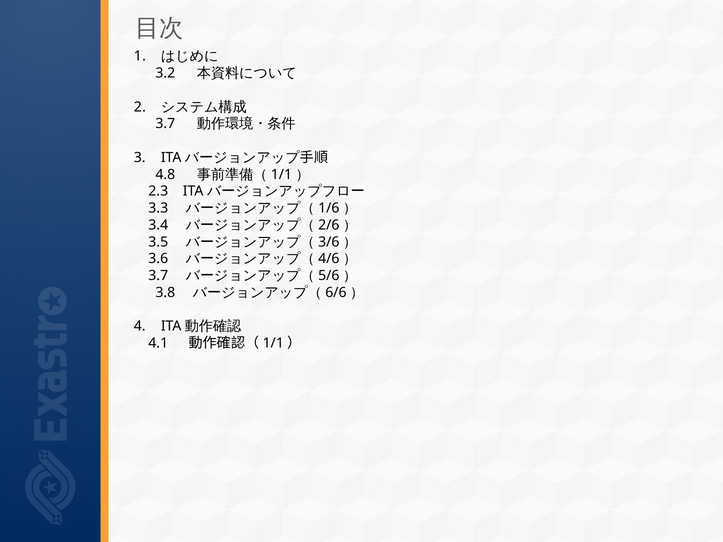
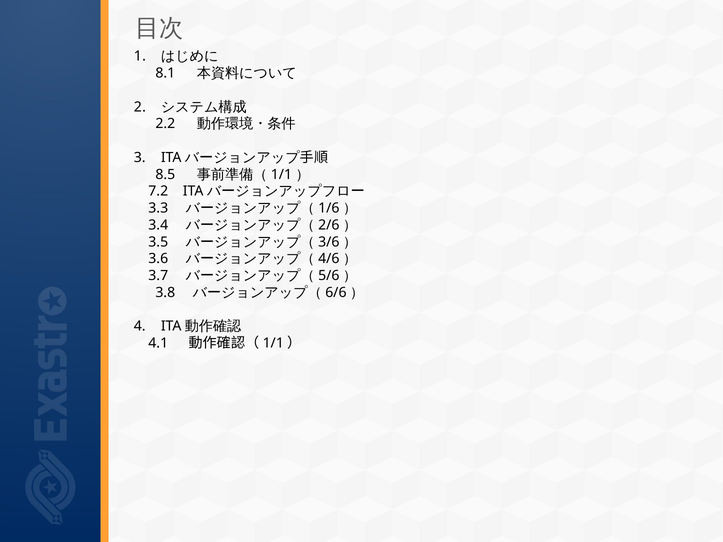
3.2: 3.2 -> 8.1
3.7 at (165, 124): 3.7 -> 2.2
4.8: 4.8 -> 8.5
2.3: 2.3 -> 7.2
